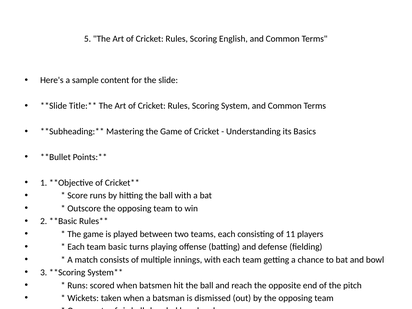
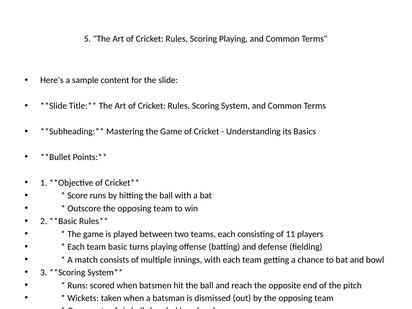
Scoring English: English -> Playing
